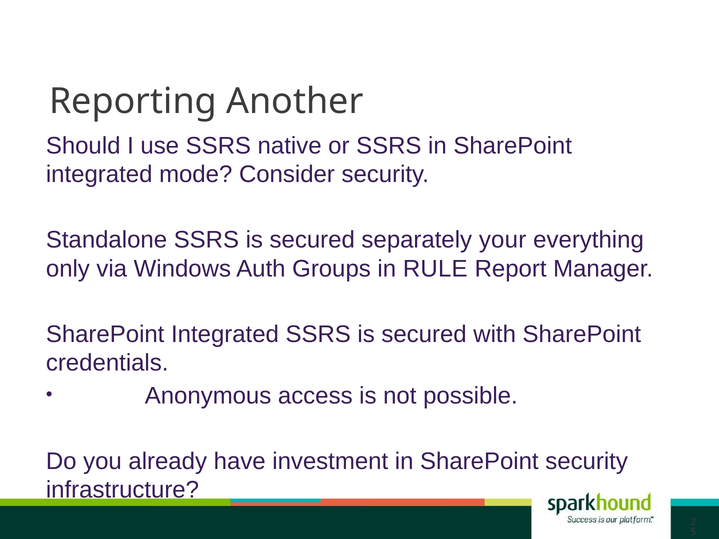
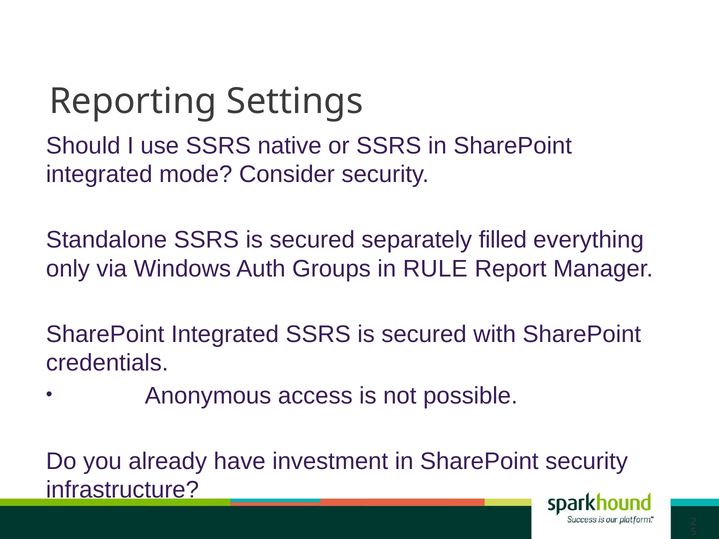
Another: Another -> Settings
your: your -> filled
